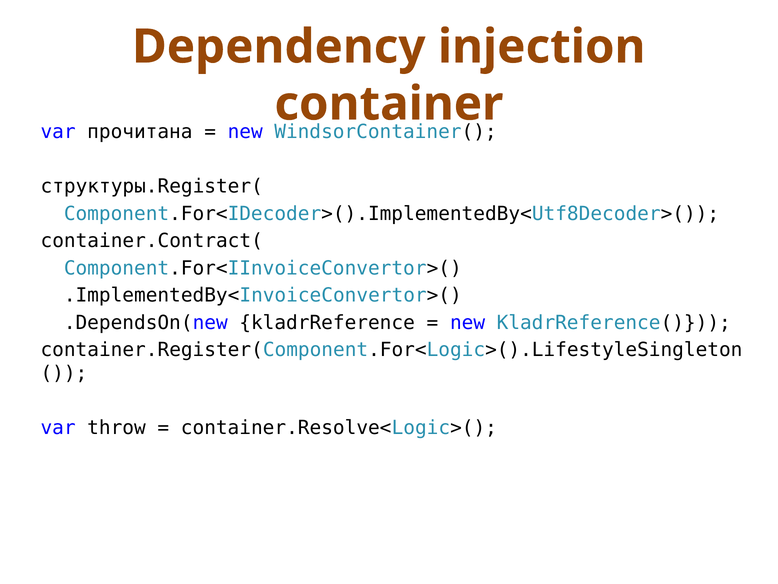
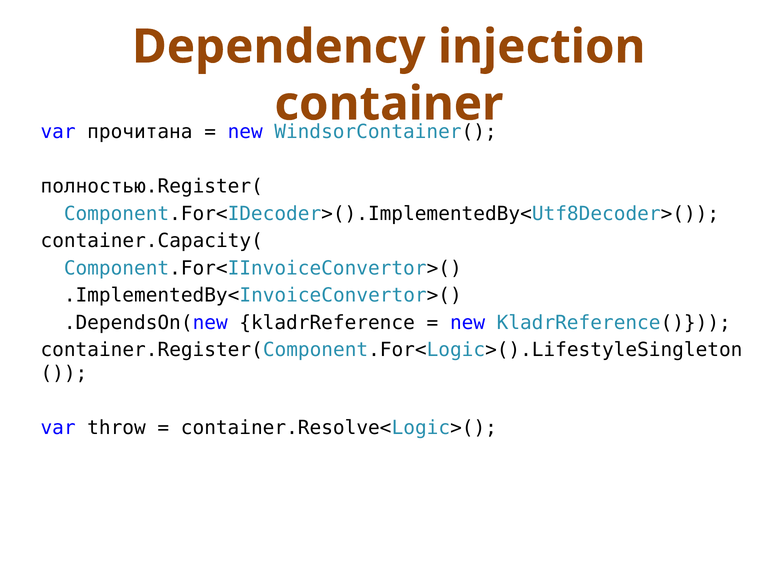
структуры.Register(: структуры.Register( -> полностью.Register(
container.Contract(: container.Contract( -> container.Capacity(
